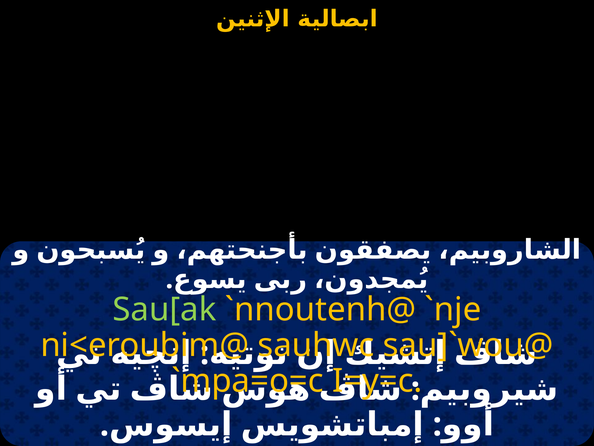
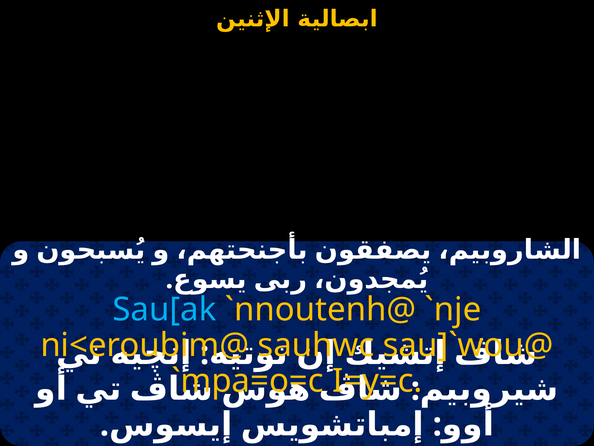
Sau[ak colour: light green -> light blue
